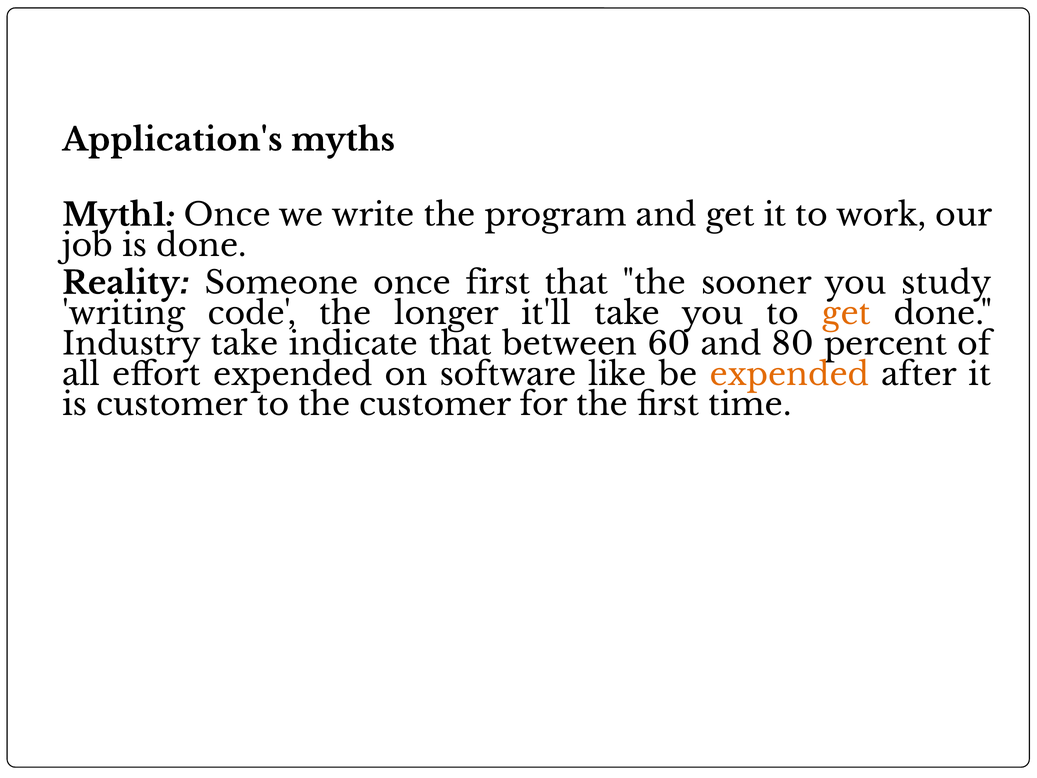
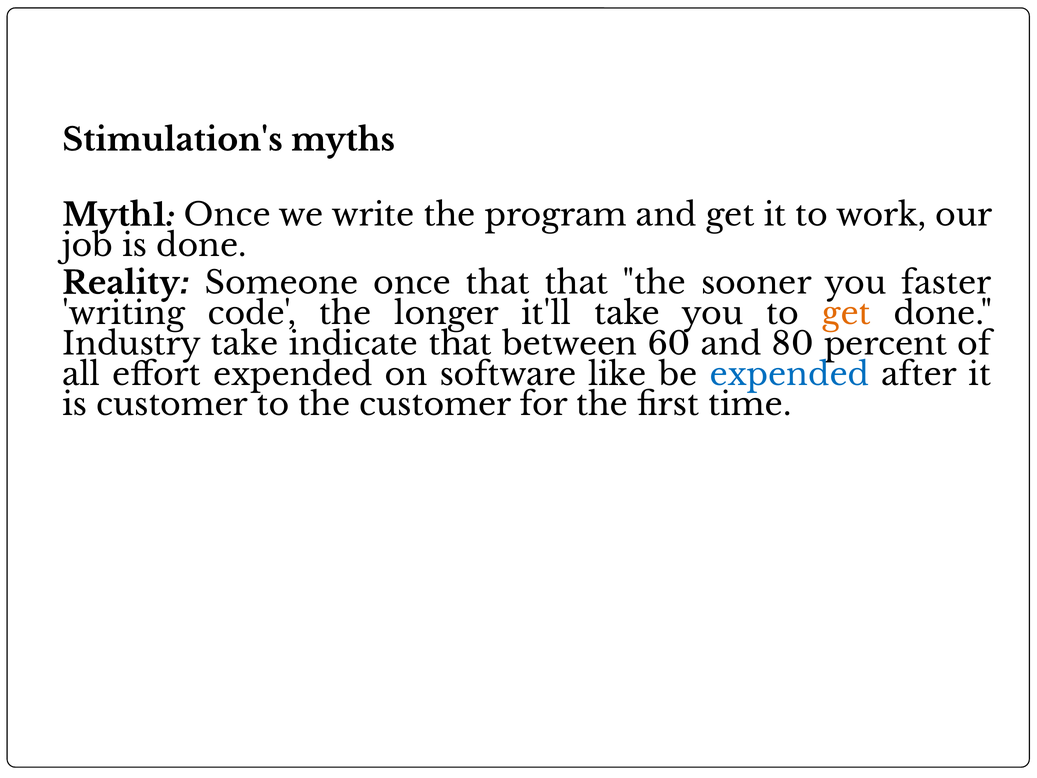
Application's: Application's -> Stimulation's
once first: first -> that
study: study -> faster
expended at (789, 374) colour: orange -> blue
